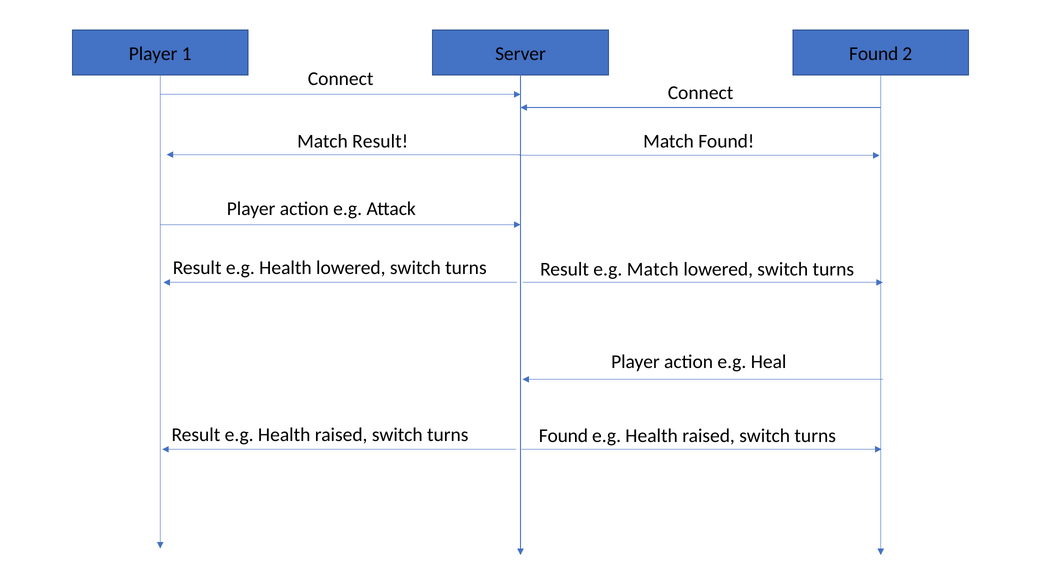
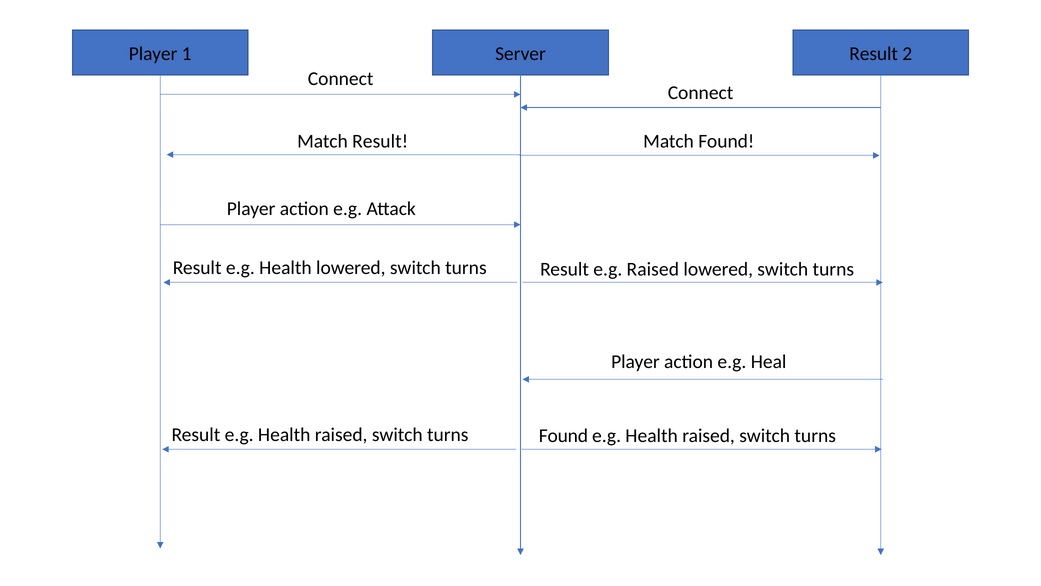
1 Found: Found -> Result
e.g Match: Match -> Raised
